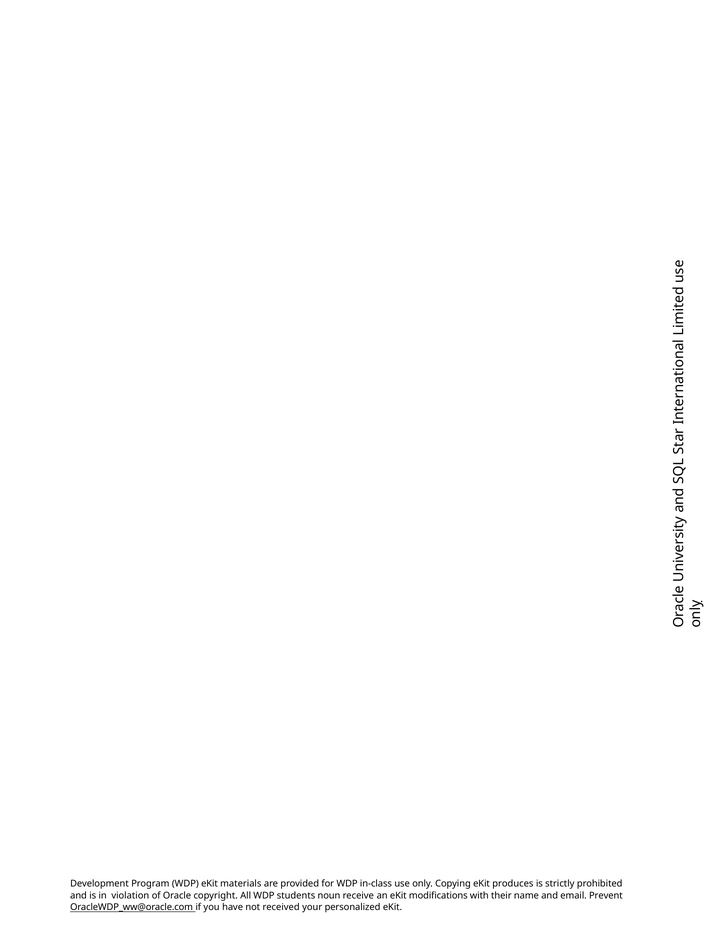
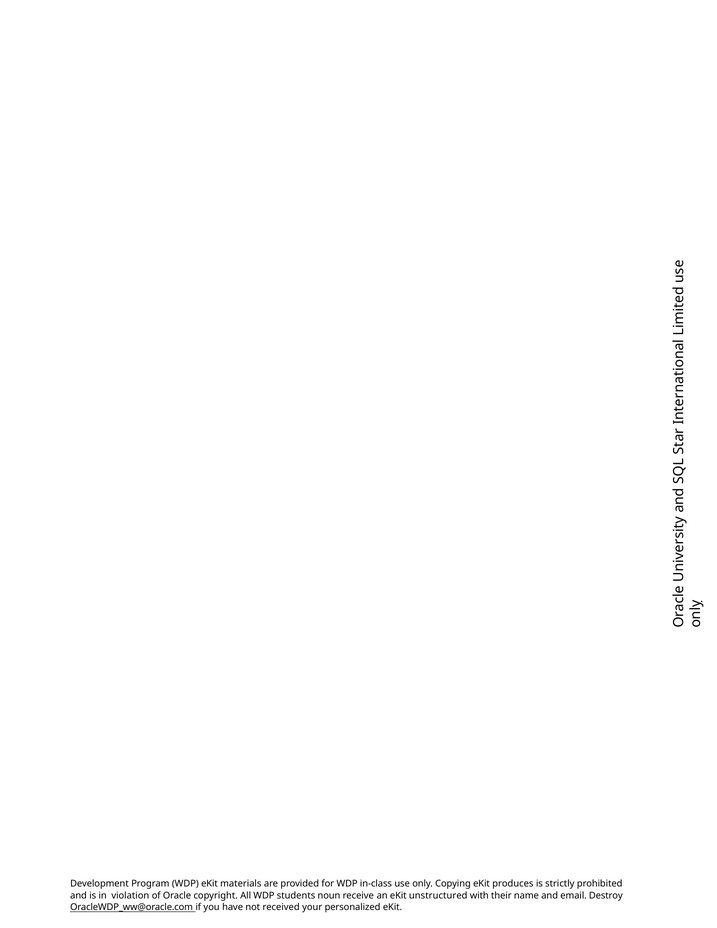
modifications: modifications -> unstructured
Prevent: Prevent -> Destroy
